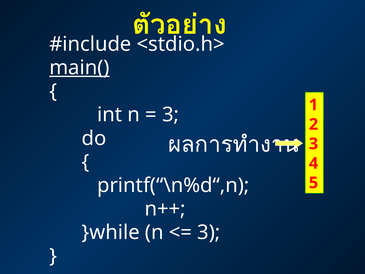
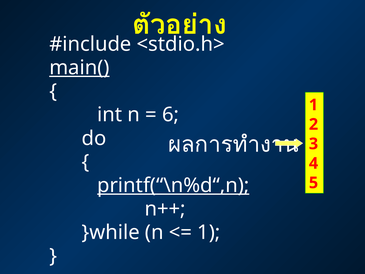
3 at (171, 115): 3 -> 6
printf(“\n%d“,n underline: none -> present
3 at (209, 232): 3 -> 1
